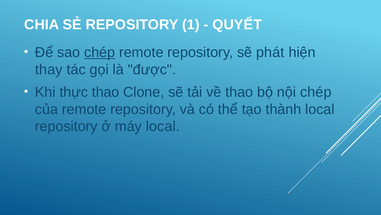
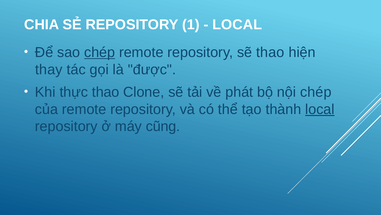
QUYẾT at (237, 25): QUYẾT -> LOCAL
sẽ phát: phát -> thao
về thao: thao -> phát
local at (320, 109) underline: none -> present
máy local: local -> cũng
